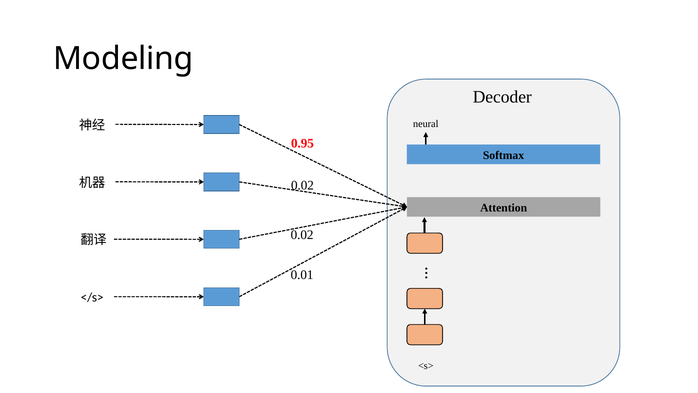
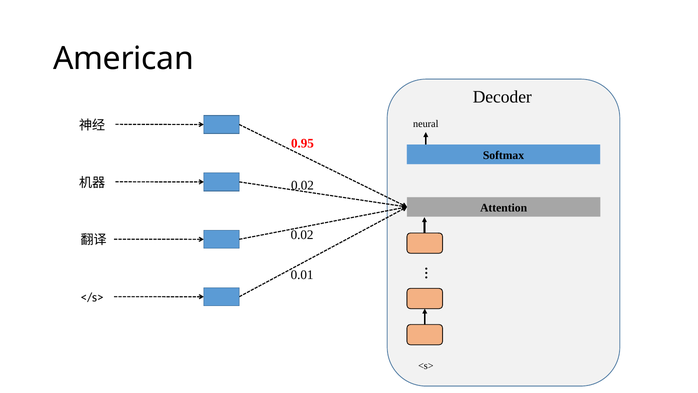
Modeling: Modeling -> American
